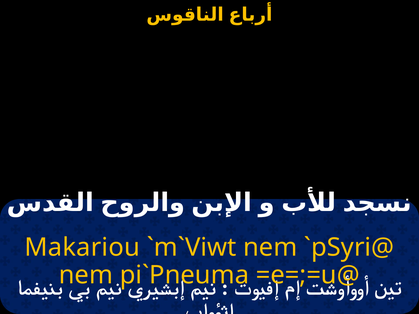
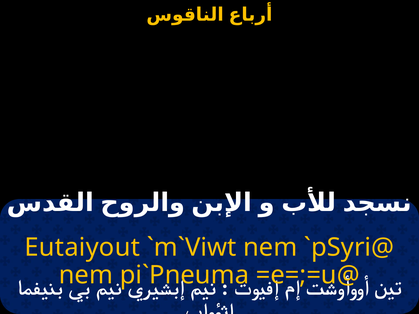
Makariou: Makariou -> Eutaiyout
